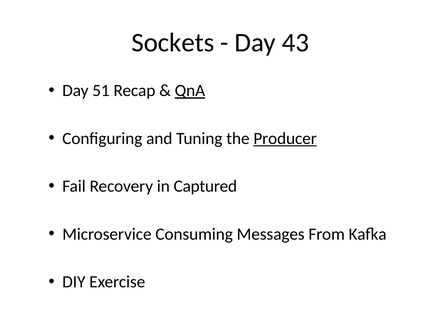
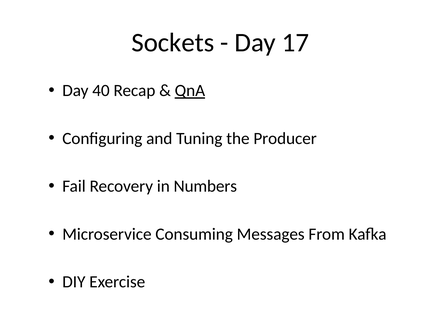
43: 43 -> 17
51: 51 -> 40
Producer underline: present -> none
Captured: Captured -> Numbers
